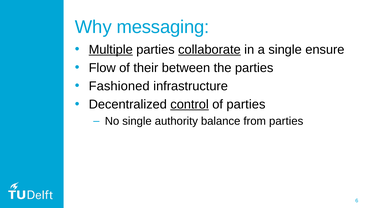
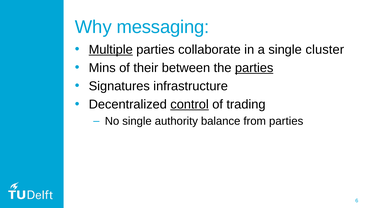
collaborate underline: present -> none
ensure: ensure -> cluster
Flow: Flow -> Mins
parties at (254, 68) underline: none -> present
Fashioned: Fashioned -> Signatures
of parties: parties -> trading
